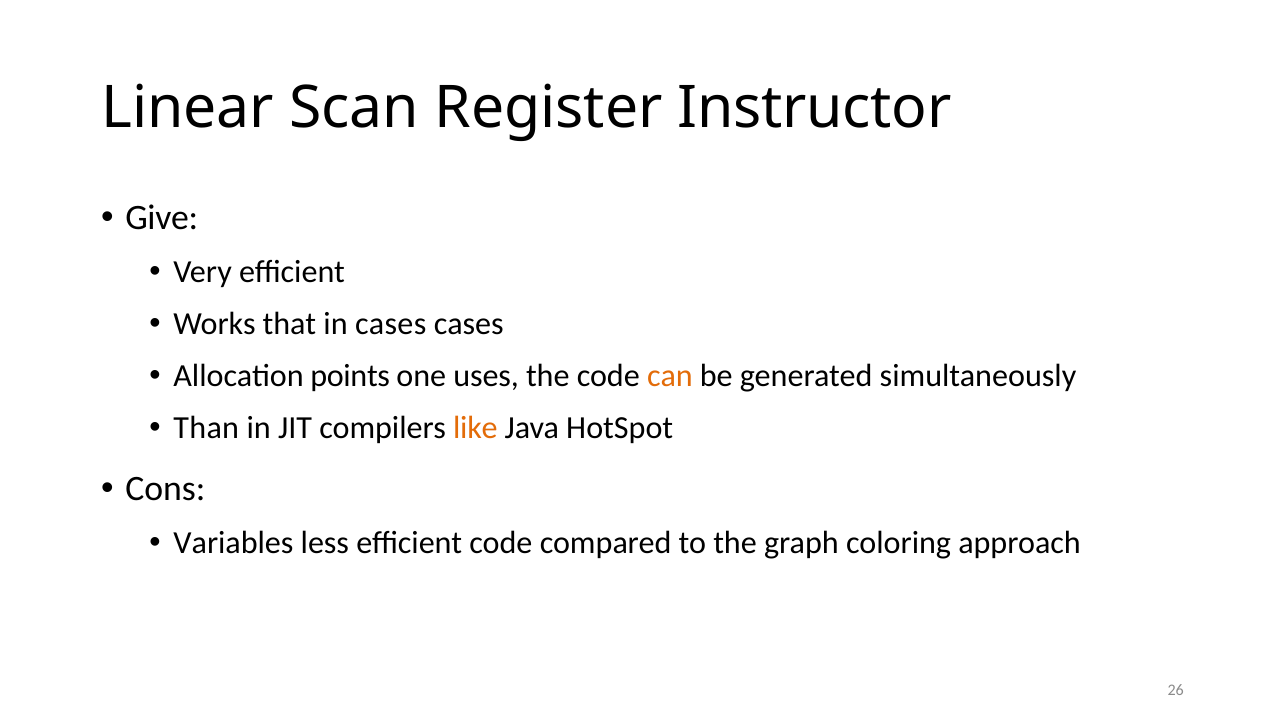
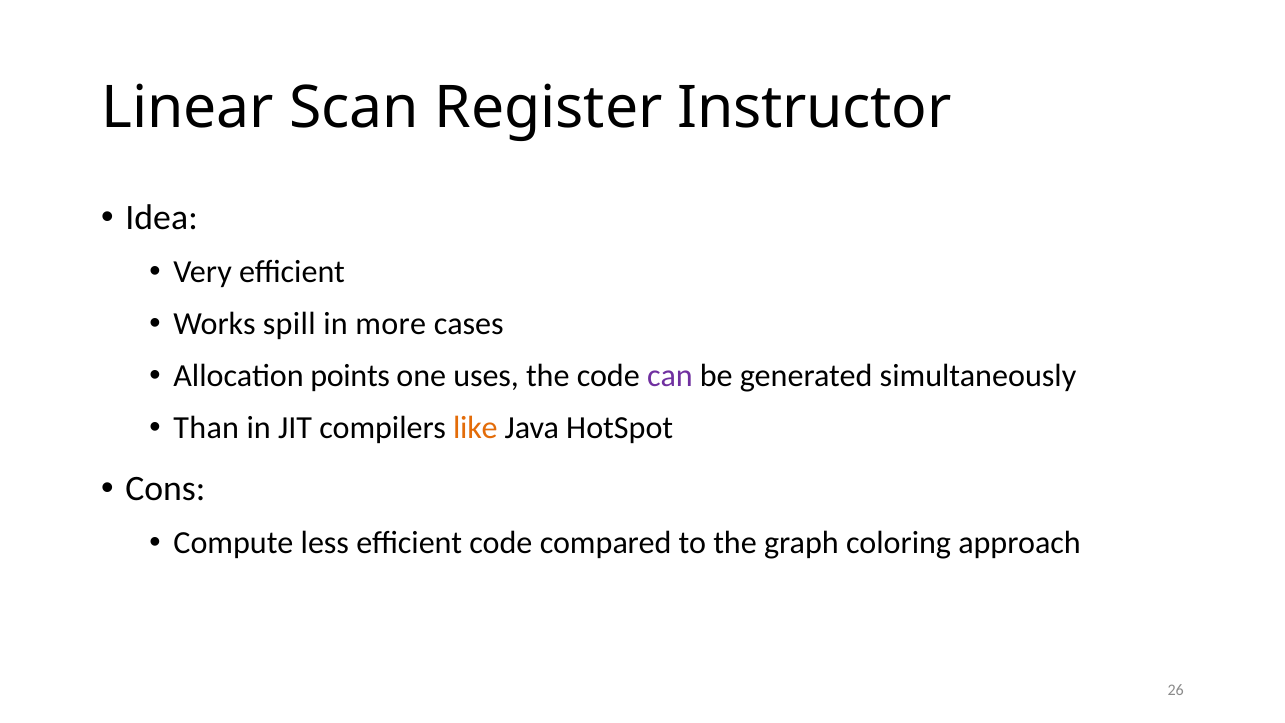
Give: Give -> Idea
that: that -> spill
in cases: cases -> more
can colour: orange -> purple
Variables: Variables -> Compute
